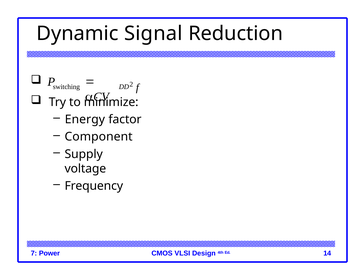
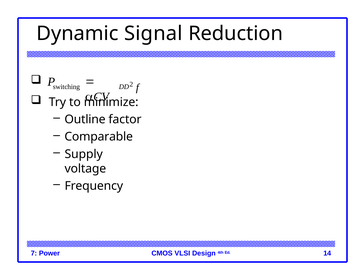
Energy: Energy -> Outline
Component: Component -> Comparable
